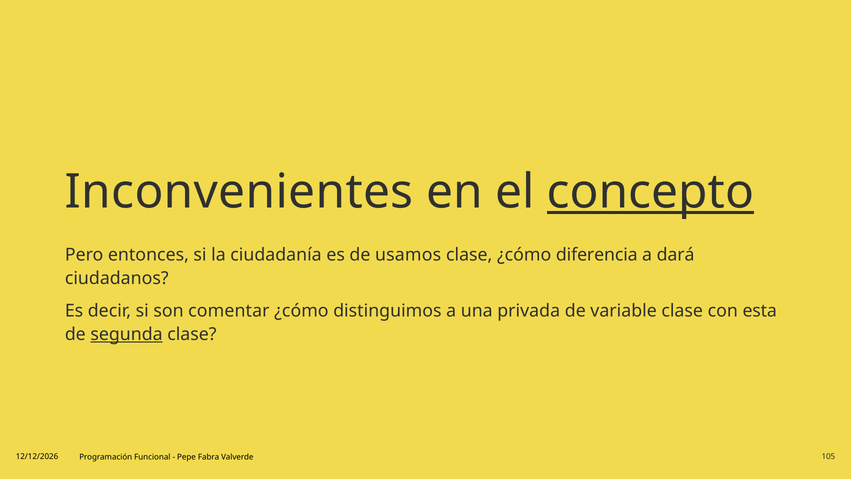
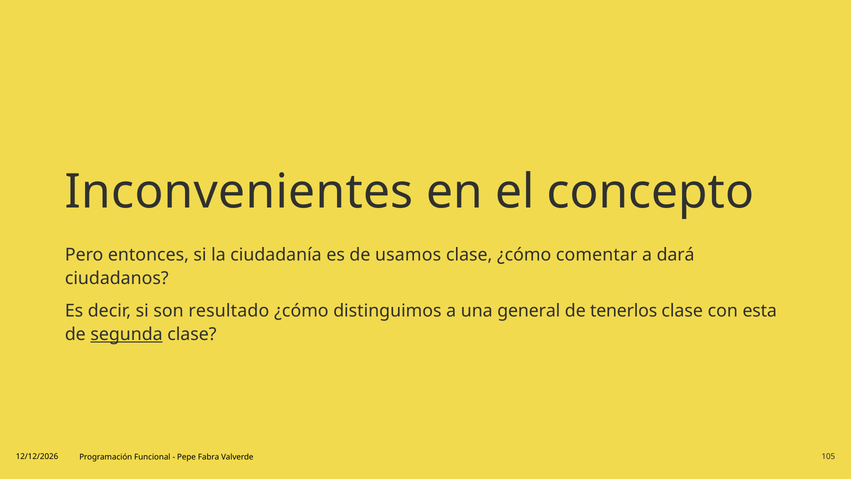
concepto underline: present -> none
diferencia: diferencia -> comentar
comentar: comentar -> resultado
privada: privada -> general
variable: variable -> tenerlos
